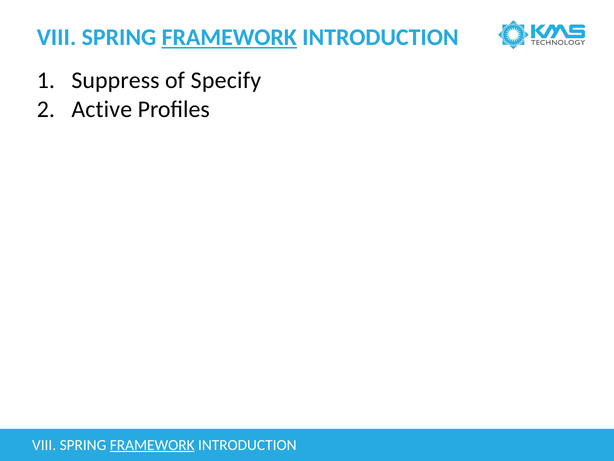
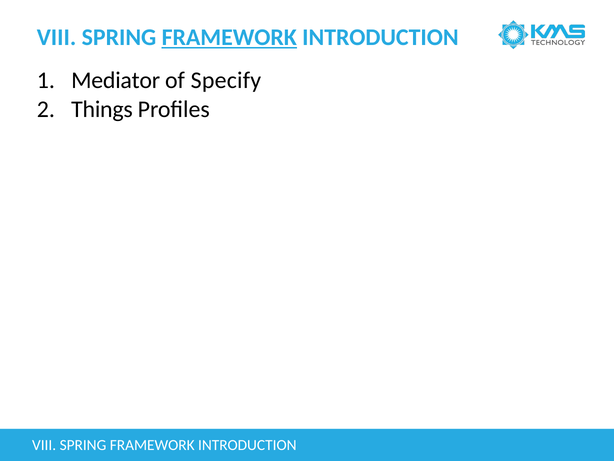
Suppress: Suppress -> Mediator
Active: Active -> Things
FRAMEWORK at (152, 445) underline: present -> none
